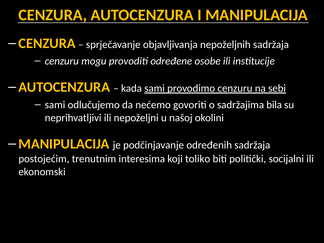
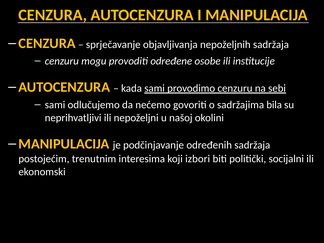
toliko: toliko -> izbori
